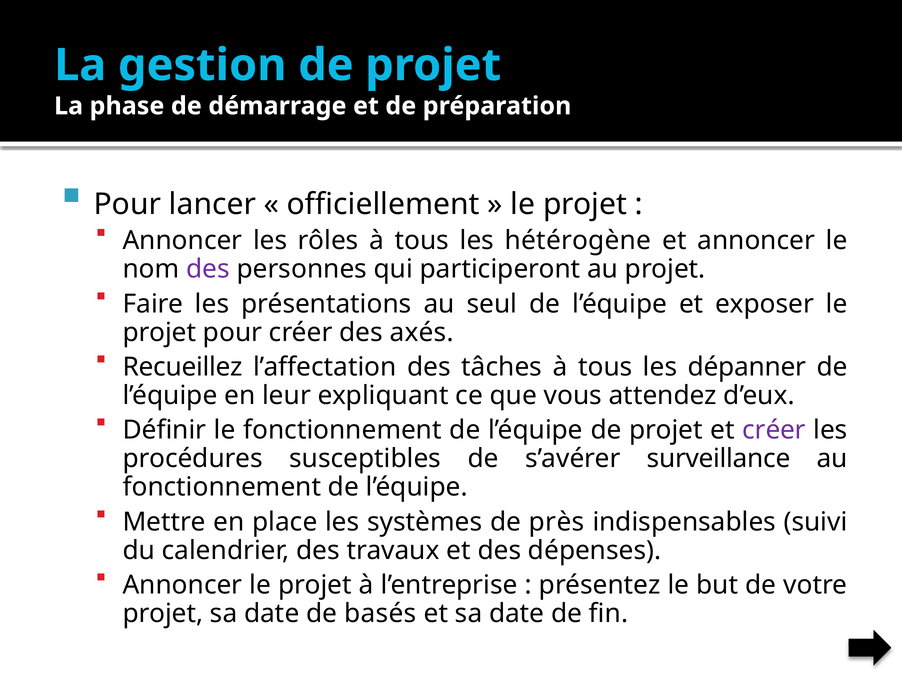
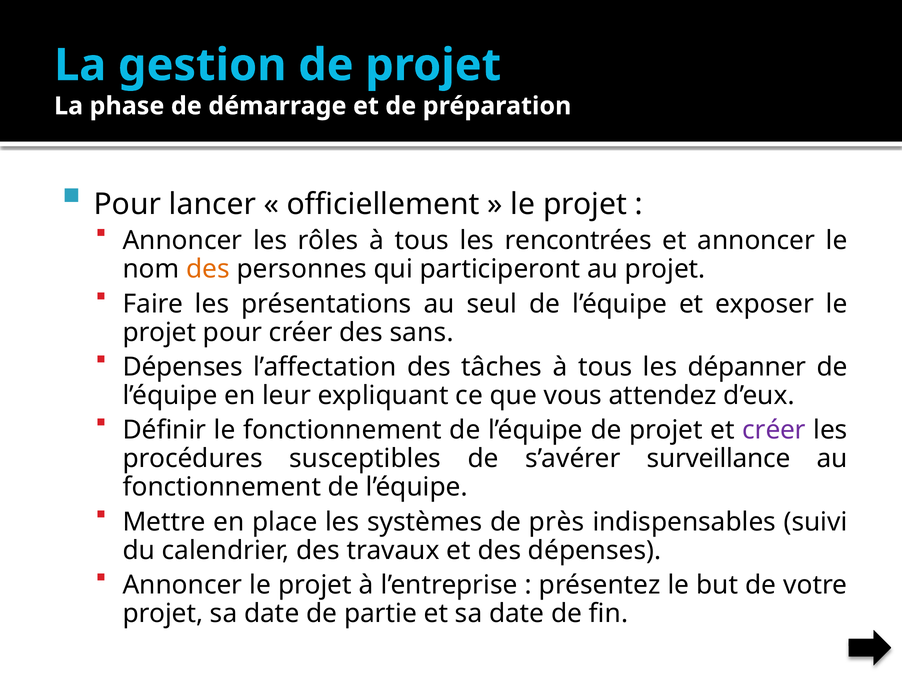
hétérogène: hétérogène -> rencontrées
des at (208, 269) colour: purple -> orange
axés: axés -> sans
Recueillez at (183, 367): Recueillez -> Dépenses
basés: basés -> partie
